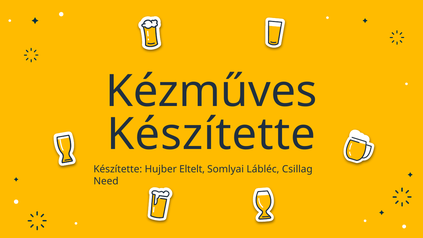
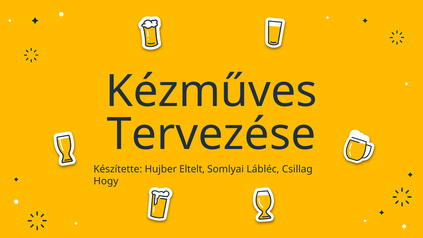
Készítette at (211, 134): Készítette -> Tervezése
Need: Need -> Hogy
